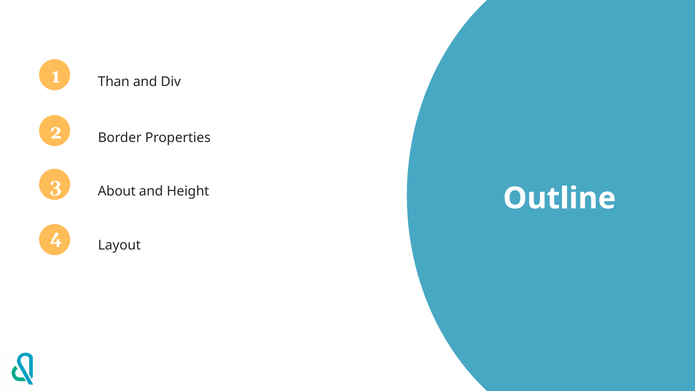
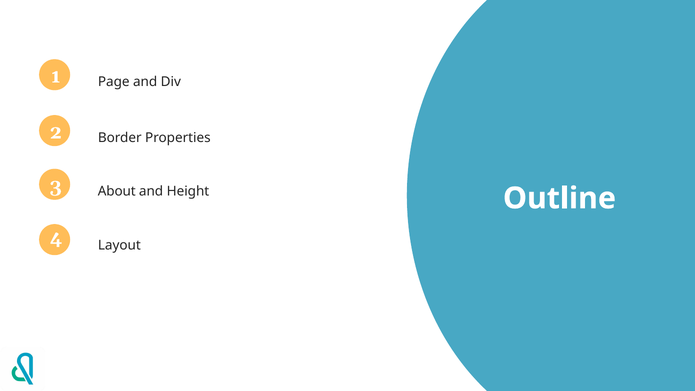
Than: Than -> Page
